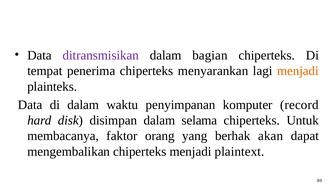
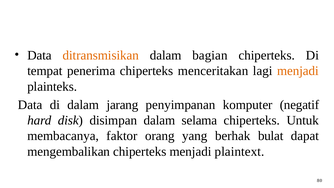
ditransmisikan colour: purple -> orange
menyarankan: menyarankan -> menceritakan
waktu: waktu -> jarang
record: record -> negatif
akan: akan -> bulat
